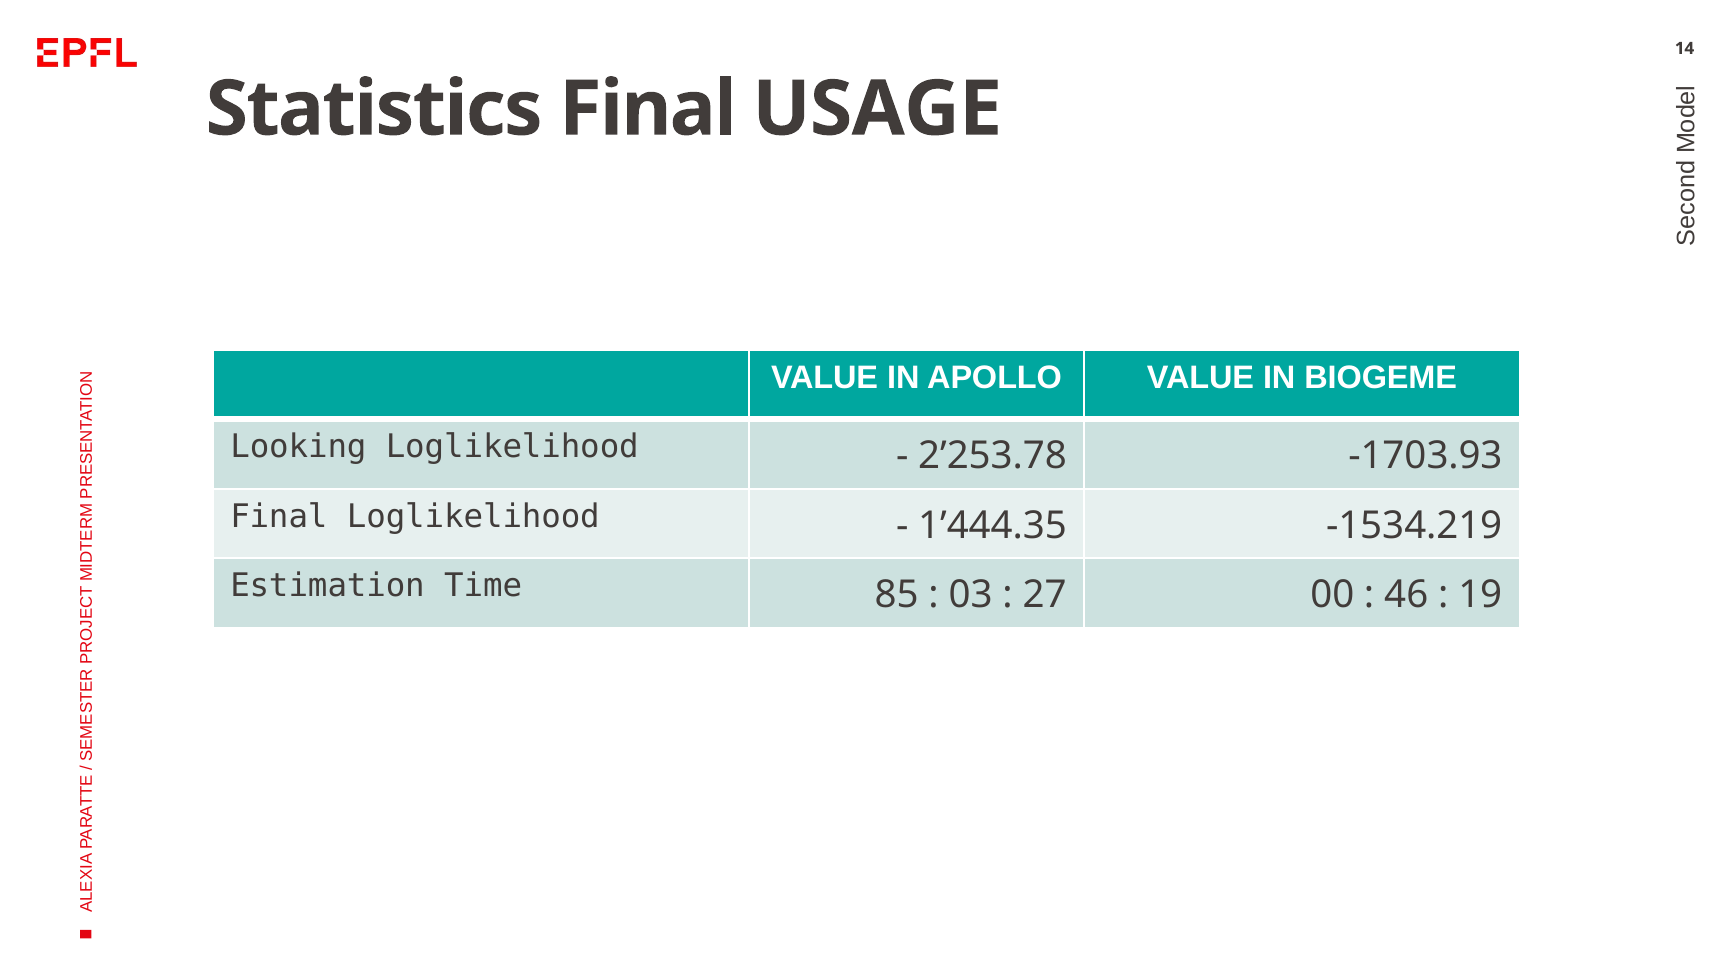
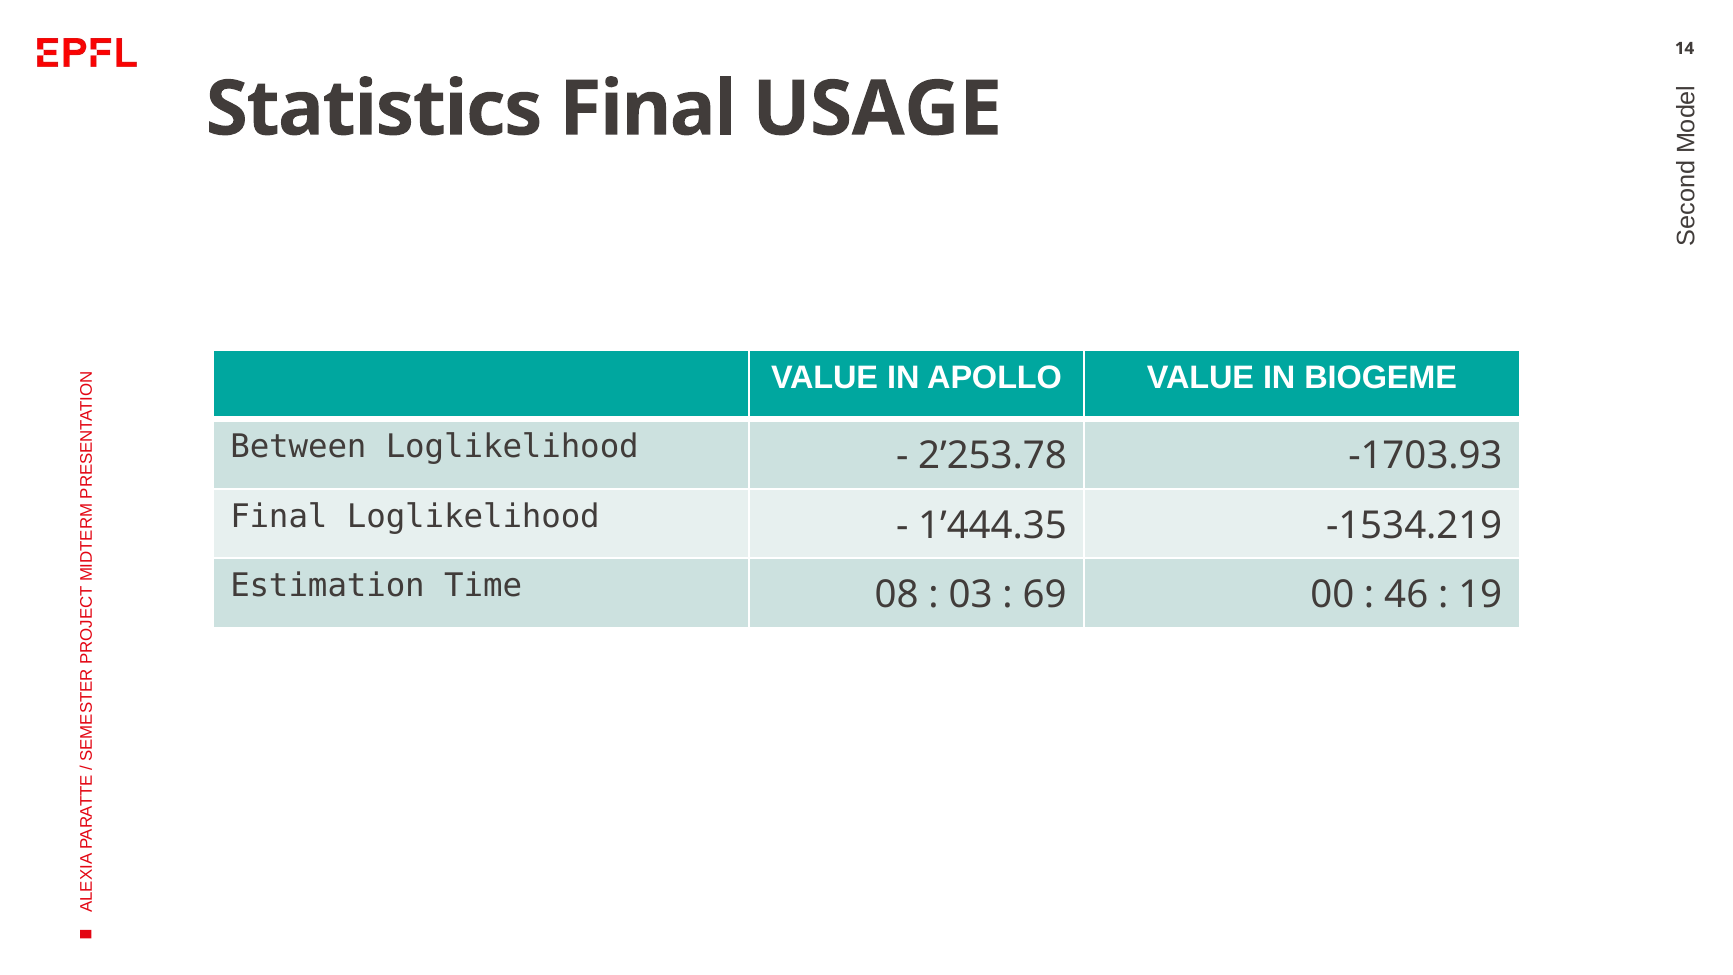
Looking: Looking -> Between
85: 85 -> 08
27: 27 -> 69
